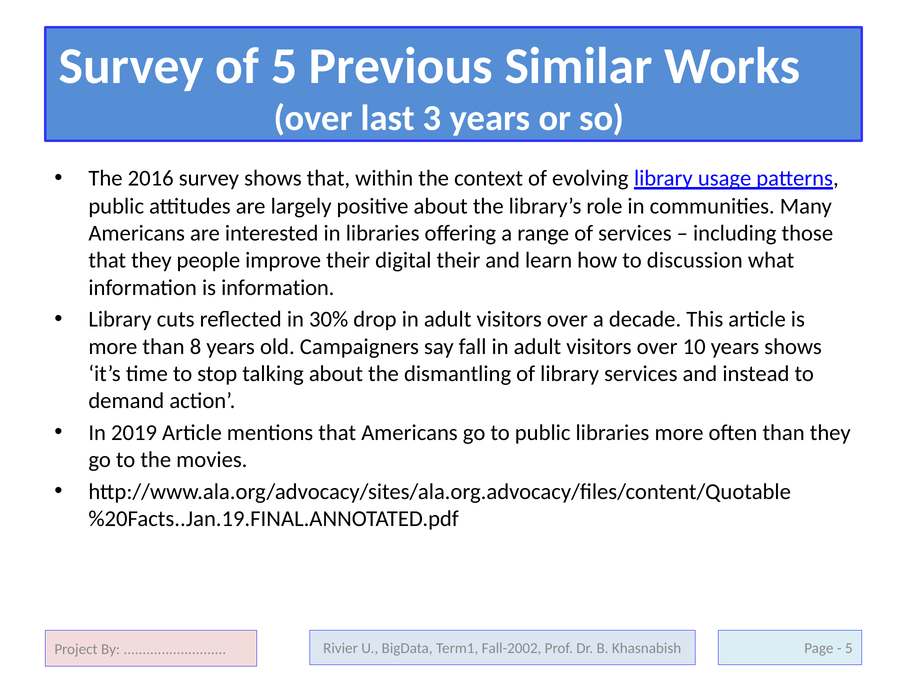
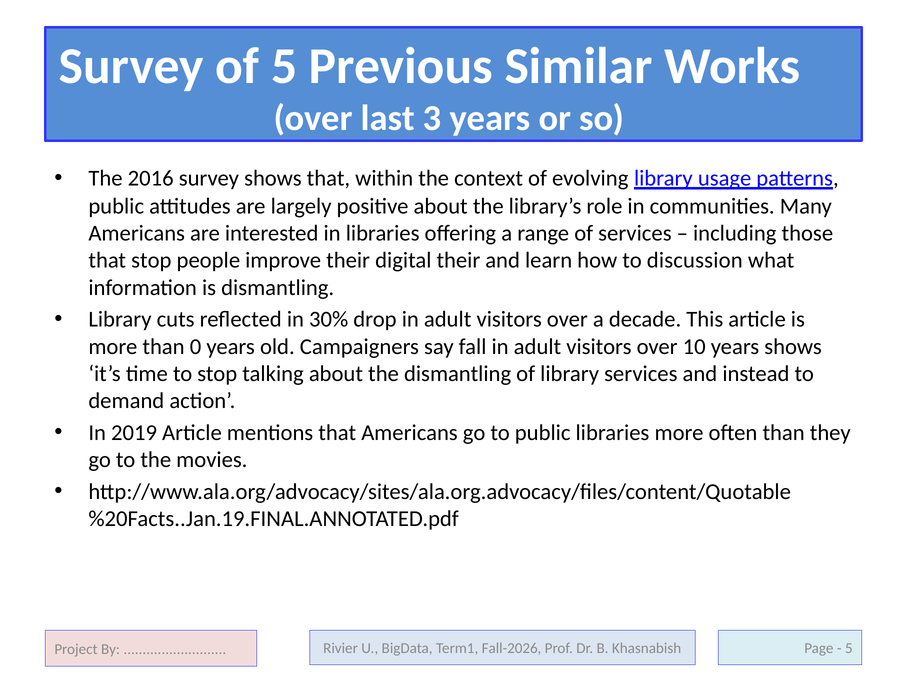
that they: they -> stop
is information: information -> dismantling
8: 8 -> 0
Fall-2002: Fall-2002 -> Fall-2026
